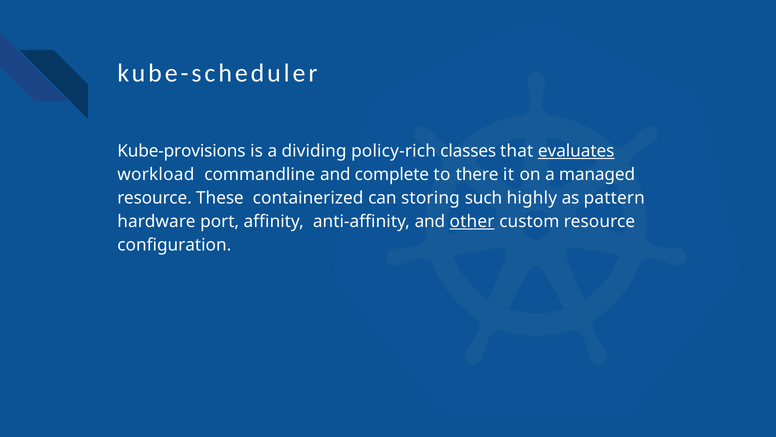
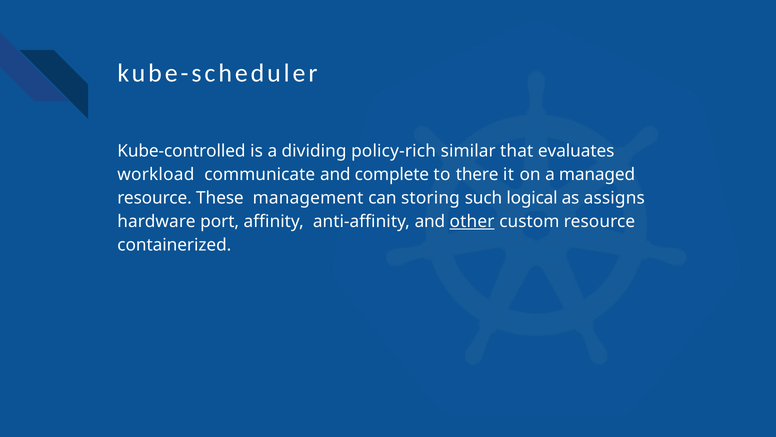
Kube-provisions: Kube-provisions -> Kube-controlled
classes: classes -> similar
evaluates underline: present -> none
commandline: commandline -> communicate
containerized: containerized -> management
highly: highly -> logical
pattern: pattern -> assigns
configuration: configuration -> containerized
